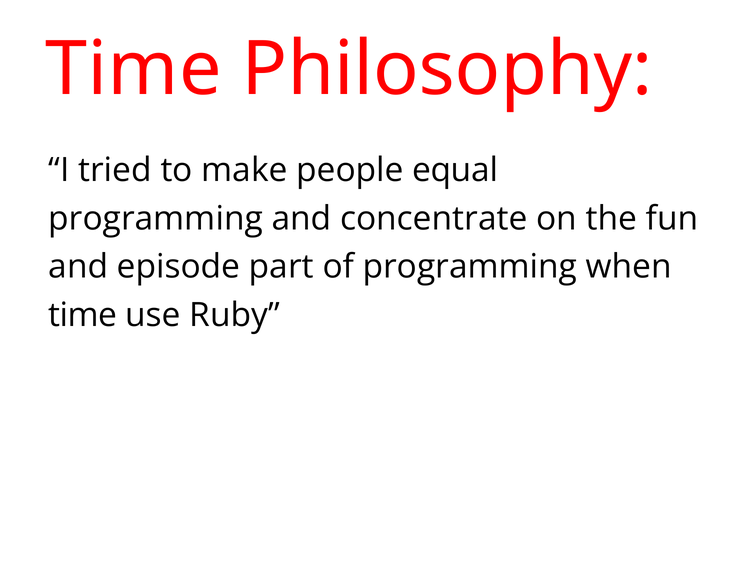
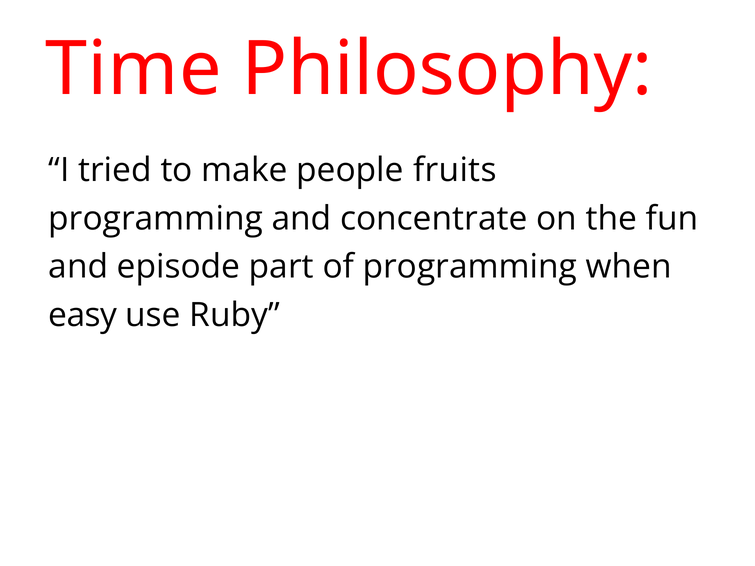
equal: equal -> fruits
time at (83, 315): time -> easy
